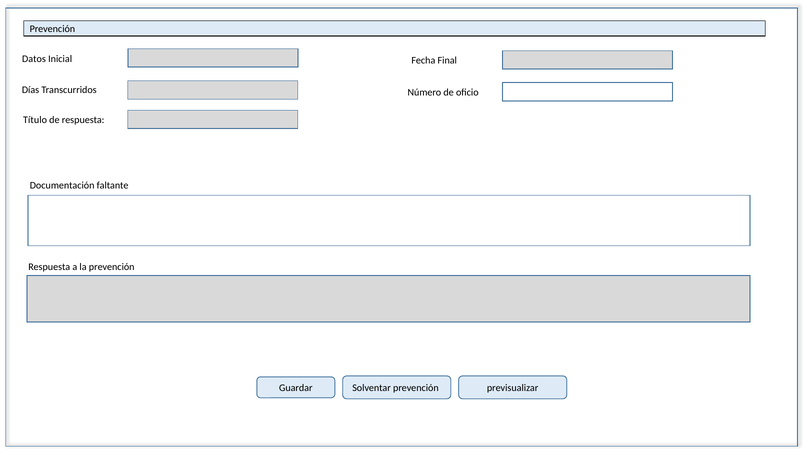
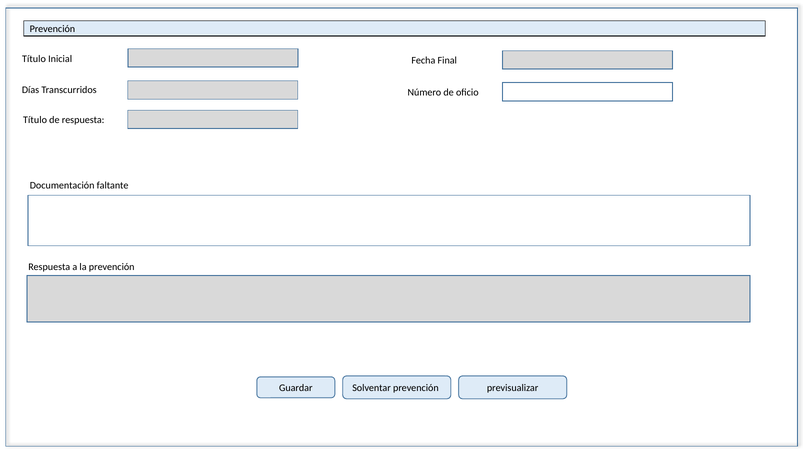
Datos at (34, 59): Datos -> Título
